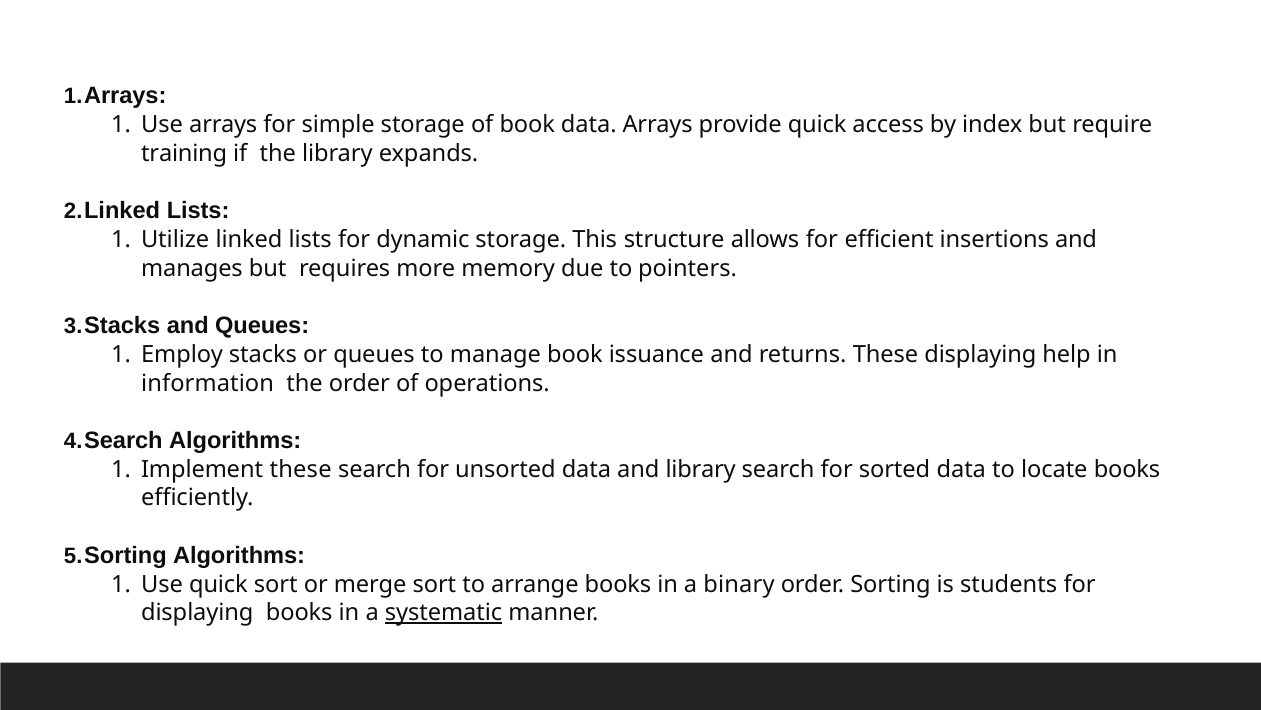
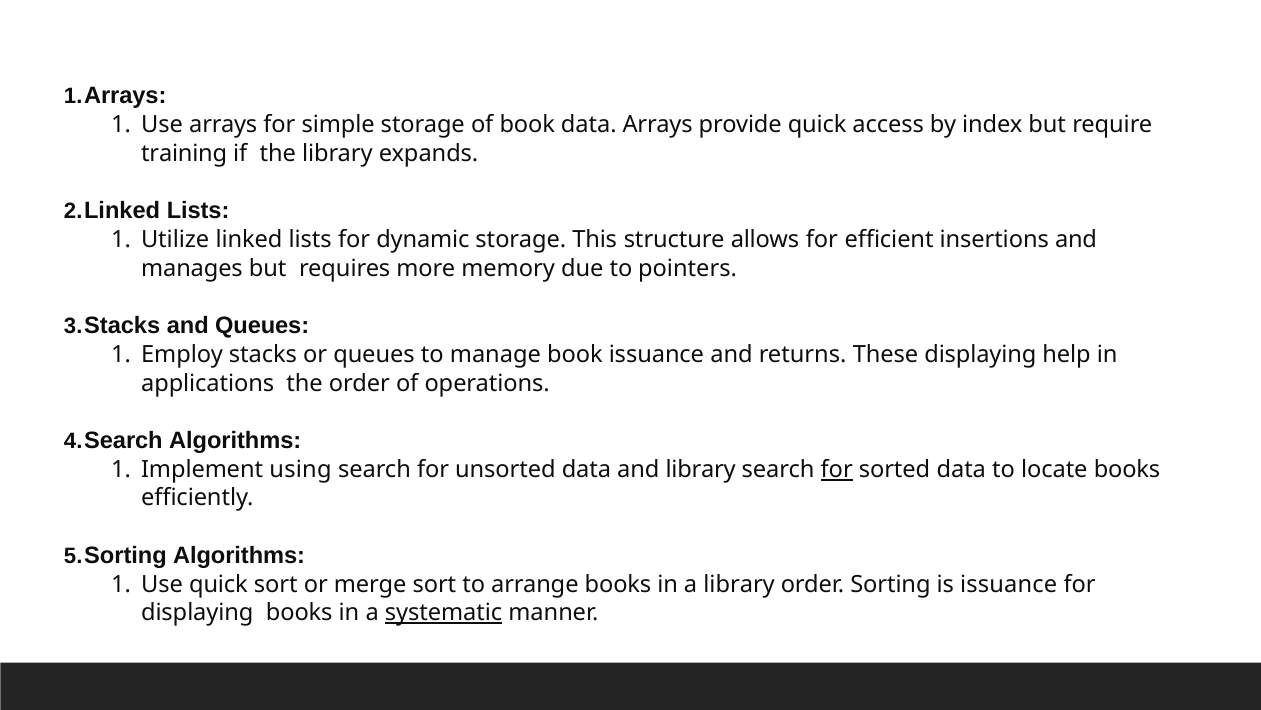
information: information -> applications
Implement these: these -> using
for at (837, 469) underline: none -> present
a binary: binary -> library
is students: students -> issuance
